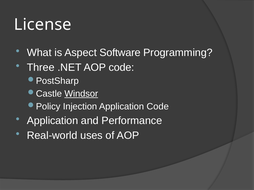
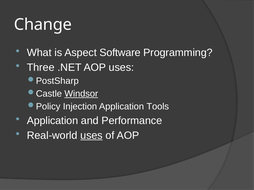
License: License -> Change
AOP code: code -> uses
Application Code: Code -> Tools
uses at (92, 136) underline: none -> present
